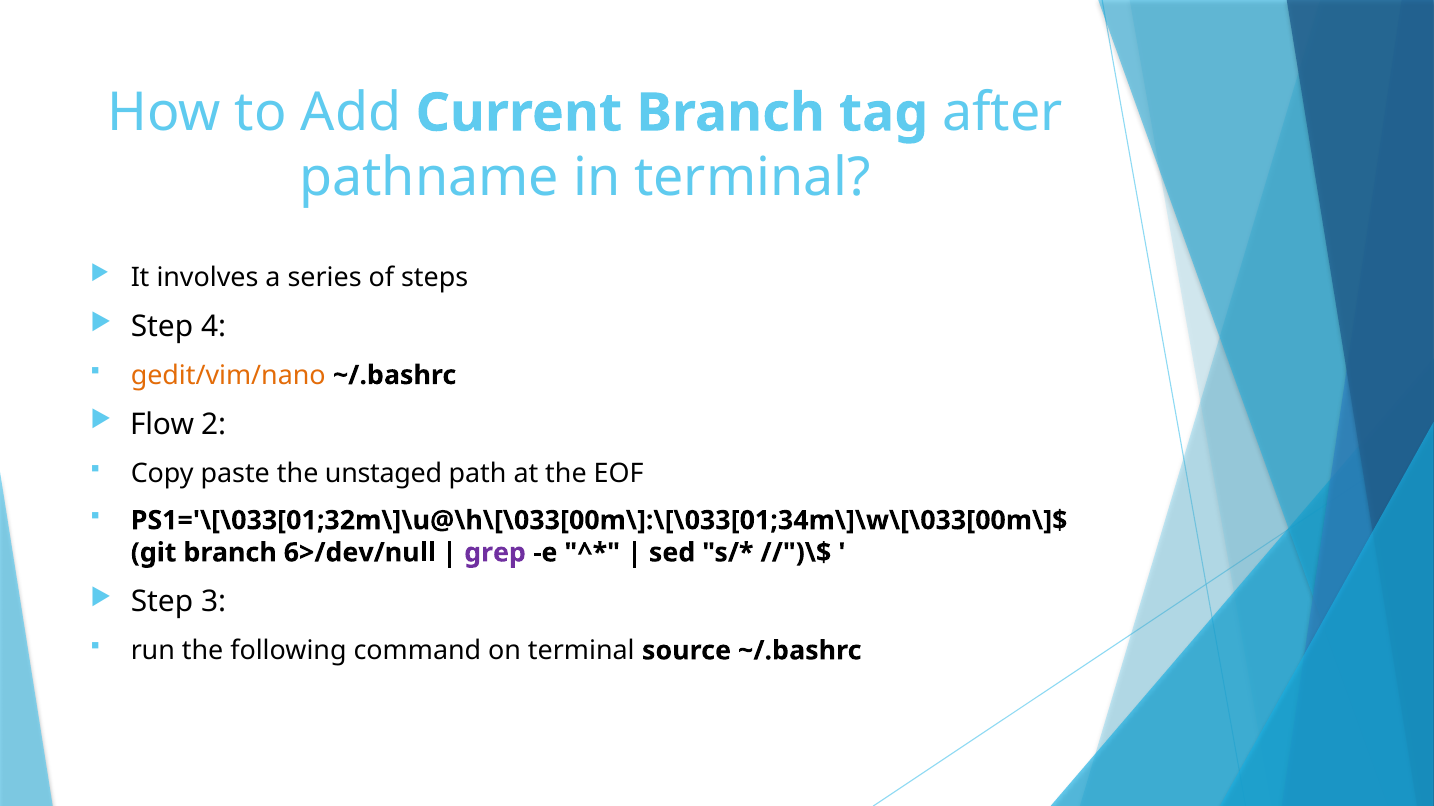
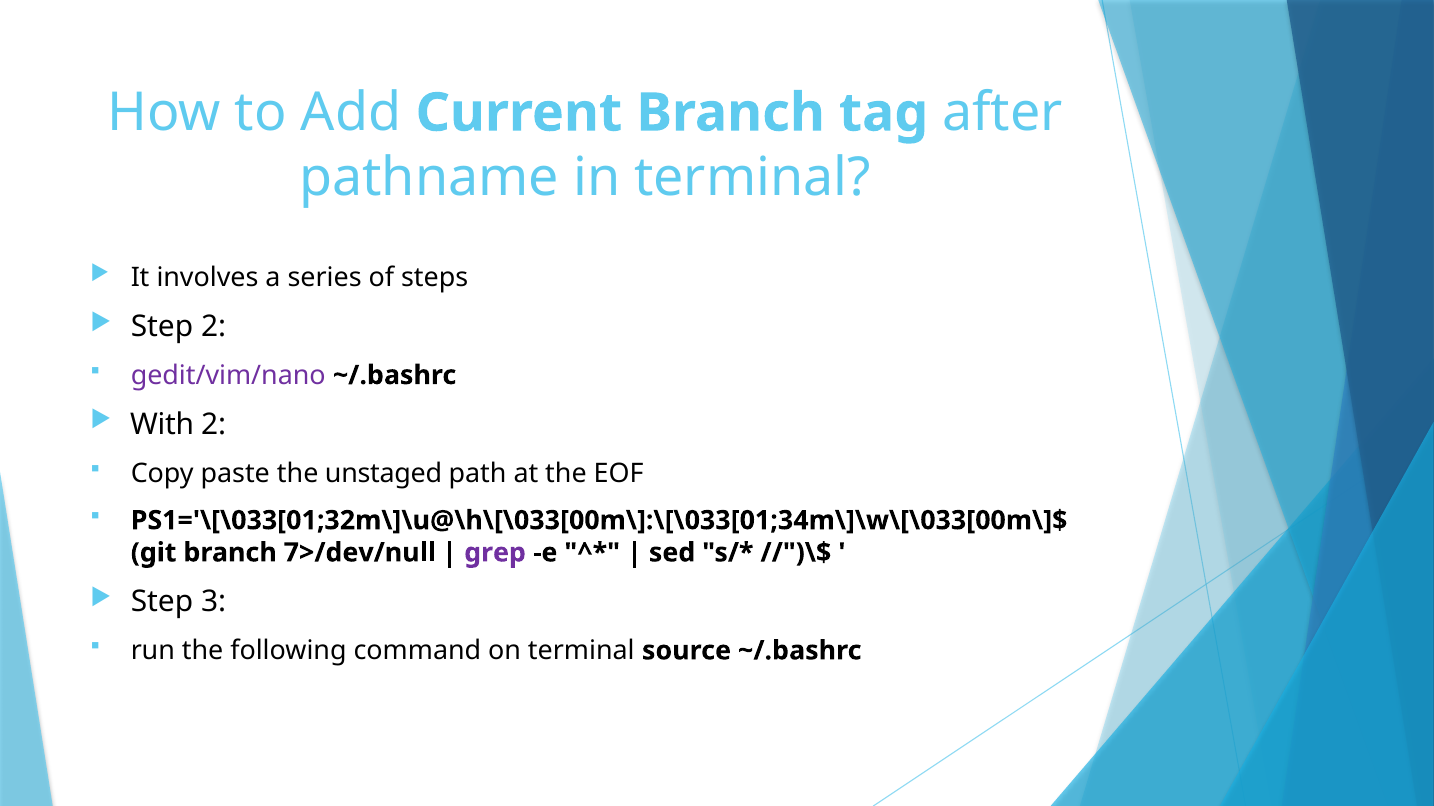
Step 4: 4 -> 2
gedit/vim/nano colour: orange -> purple
Flow: Flow -> With
6>/dev/null: 6>/dev/null -> 7>/dev/null
